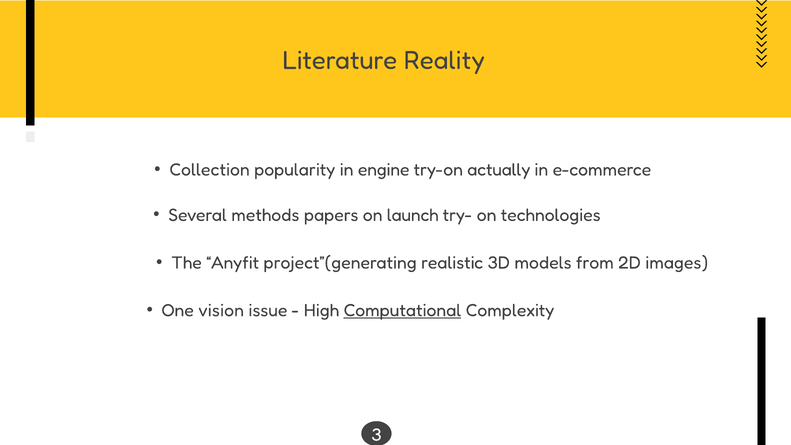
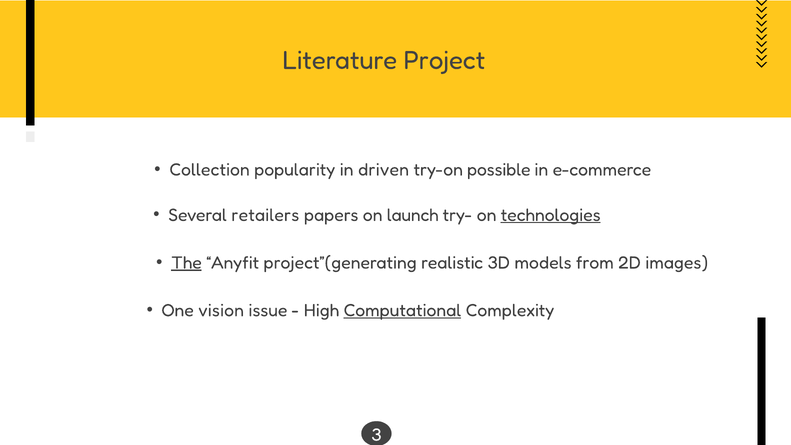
Reality: Reality -> Project
engine: engine -> driven
actually: actually -> possible
methods: methods -> retailers
technologies underline: none -> present
The underline: none -> present
